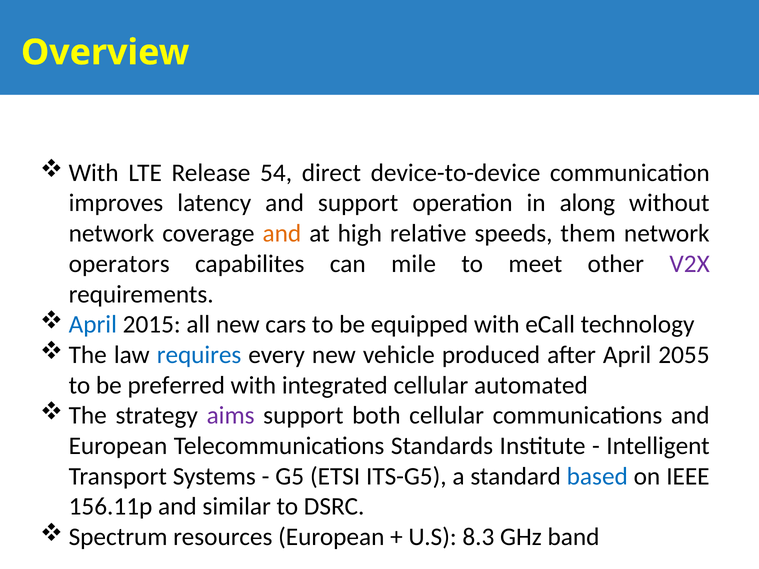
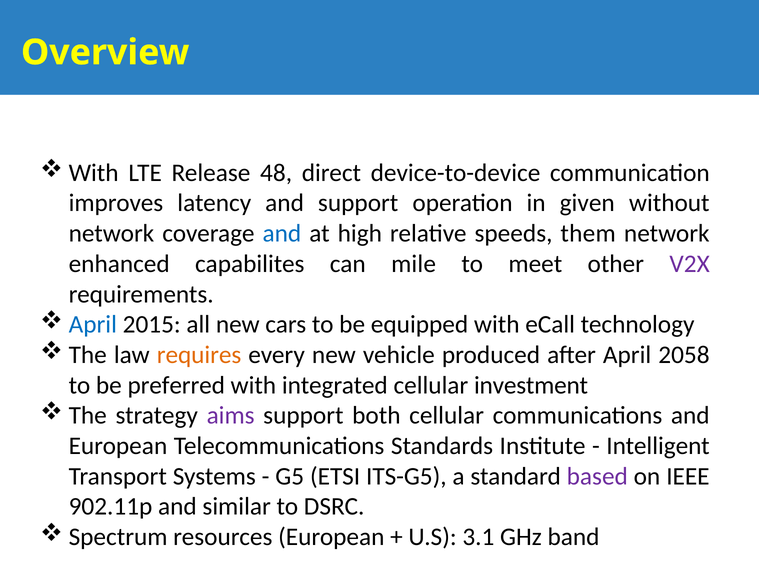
54: 54 -> 48
along: along -> given
and at (282, 234) colour: orange -> blue
operators: operators -> enhanced
requires colour: blue -> orange
2055: 2055 -> 2058
automated: automated -> investment
based colour: blue -> purple
156.11p: 156.11p -> 902.11p
8.3: 8.3 -> 3.1
